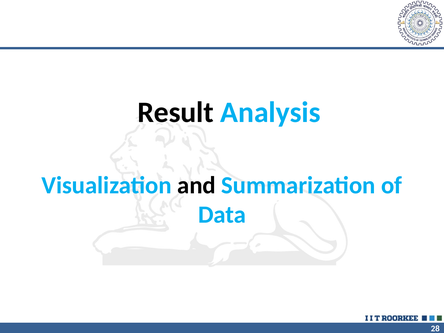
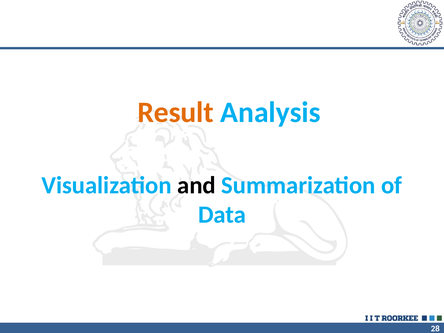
Result colour: black -> orange
